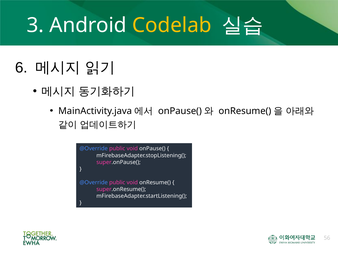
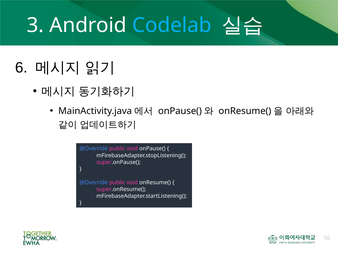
Codelab colour: yellow -> light blue
